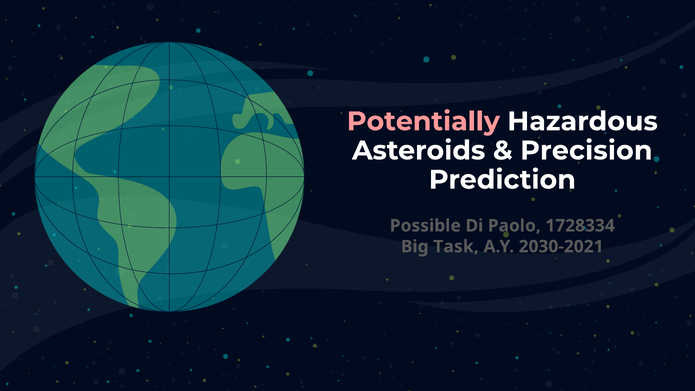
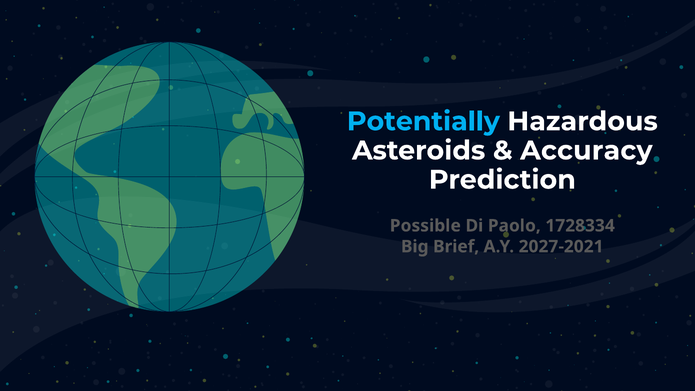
Potentially colour: pink -> light blue
Precision: Precision -> Accuracy
Task: Task -> Brief
2030-2021: 2030-2021 -> 2027-2021
